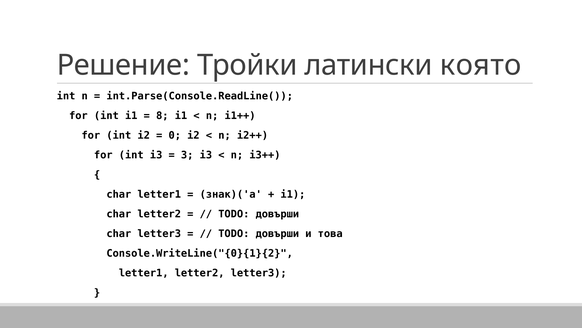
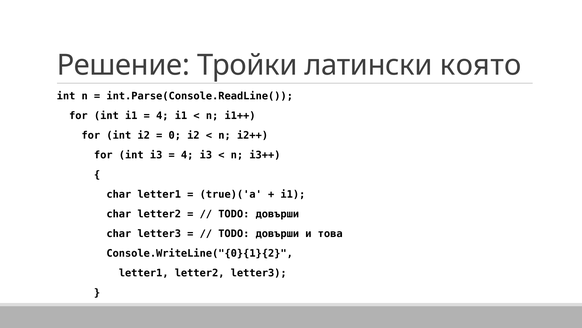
8 at (162, 115): 8 -> 4
3 at (187, 155): 3 -> 4
знак)('a: знак)('a -> true)('a
